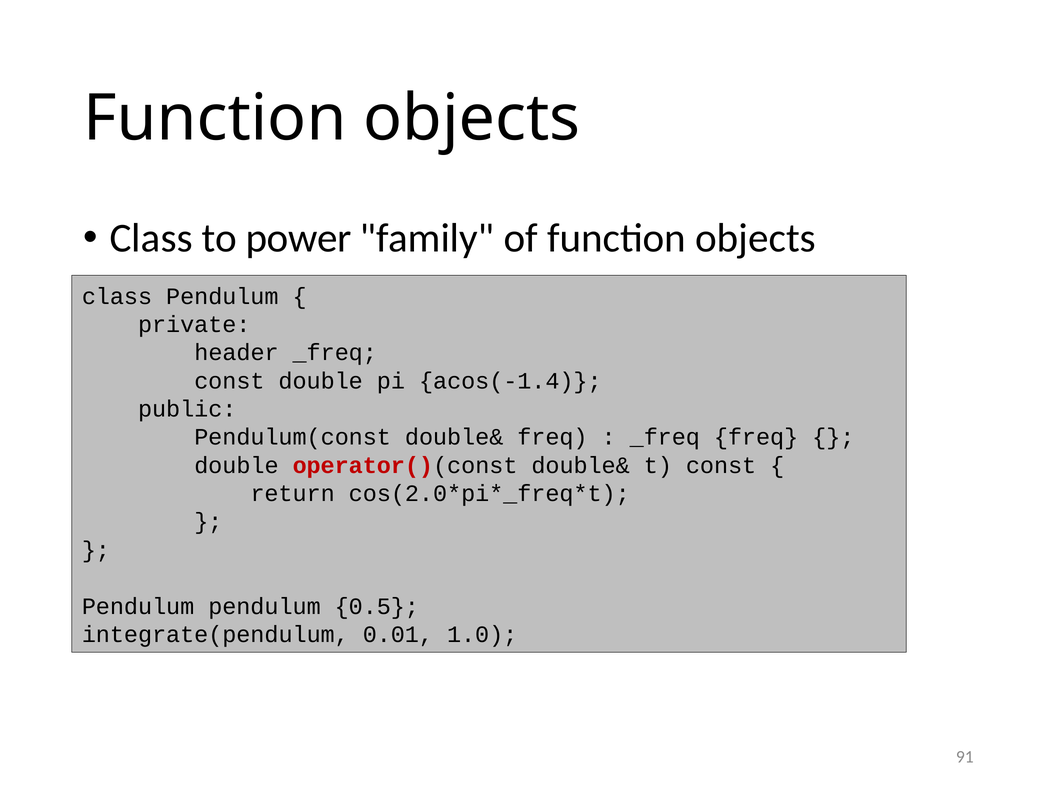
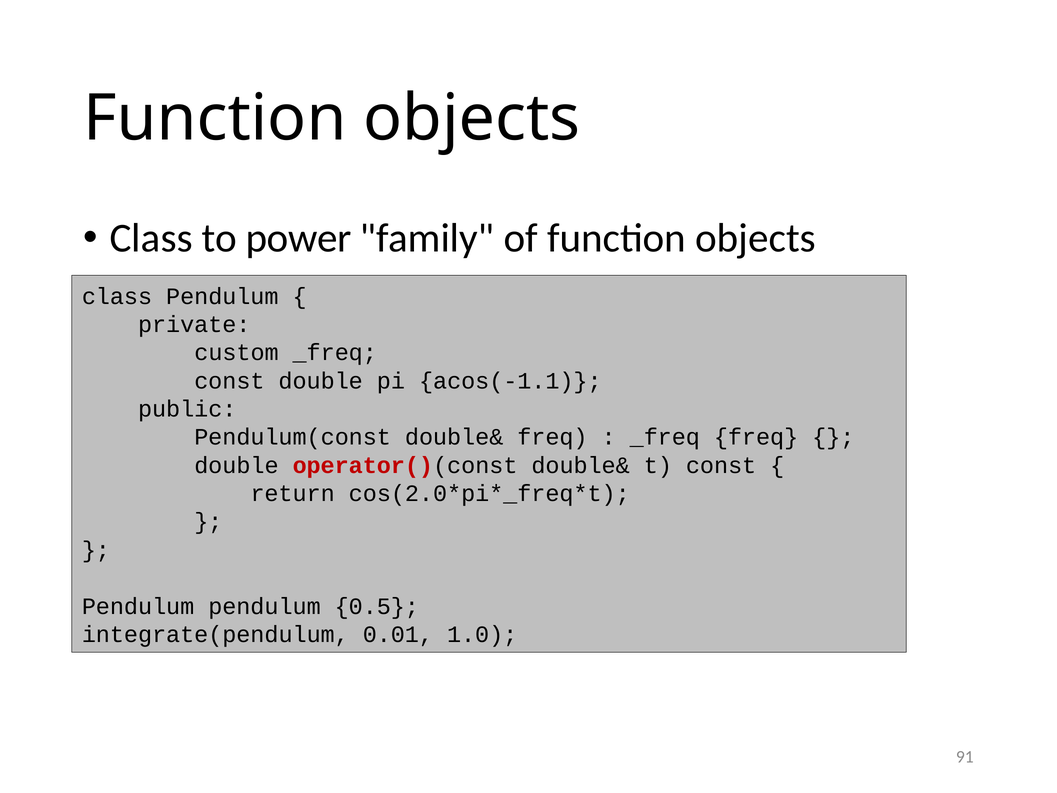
header: header -> custom
acos(-1.4: acos(-1.4 -> acos(-1.1
